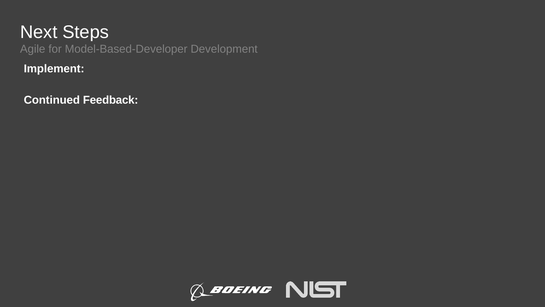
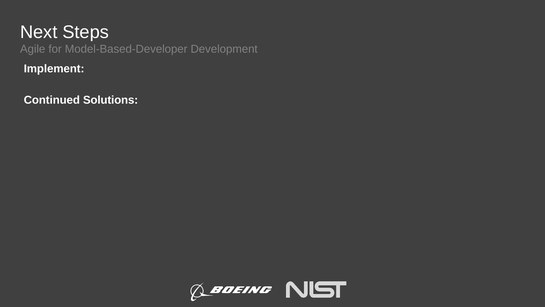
Feedback: Feedback -> Solutions
